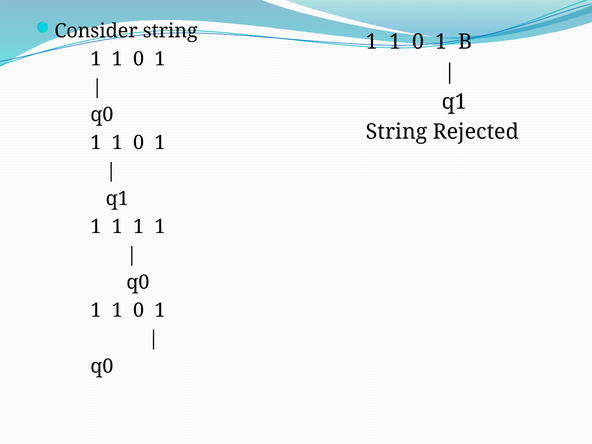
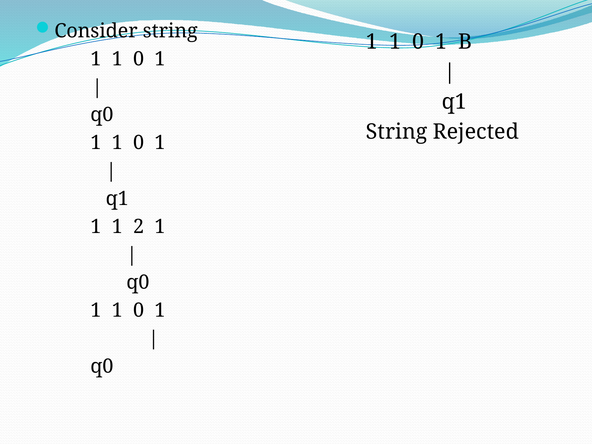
1 at (139, 227): 1 -> 2
